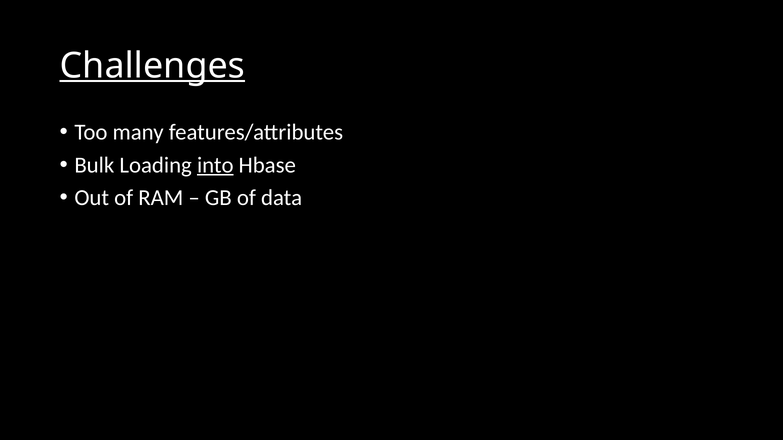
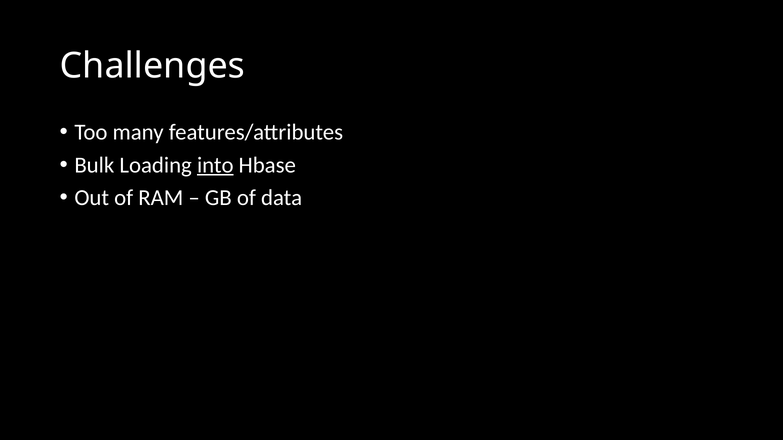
Challenges underline: present -> none
